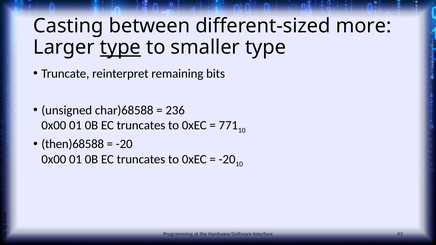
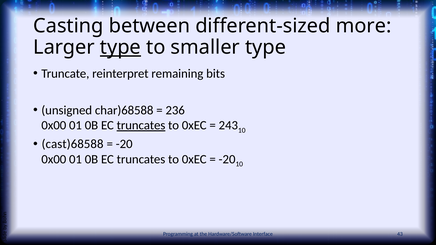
truncates at (141, 126) underline: none -> present
771: 771 -> 243
then)68588: then)68588 -> cast)68588
